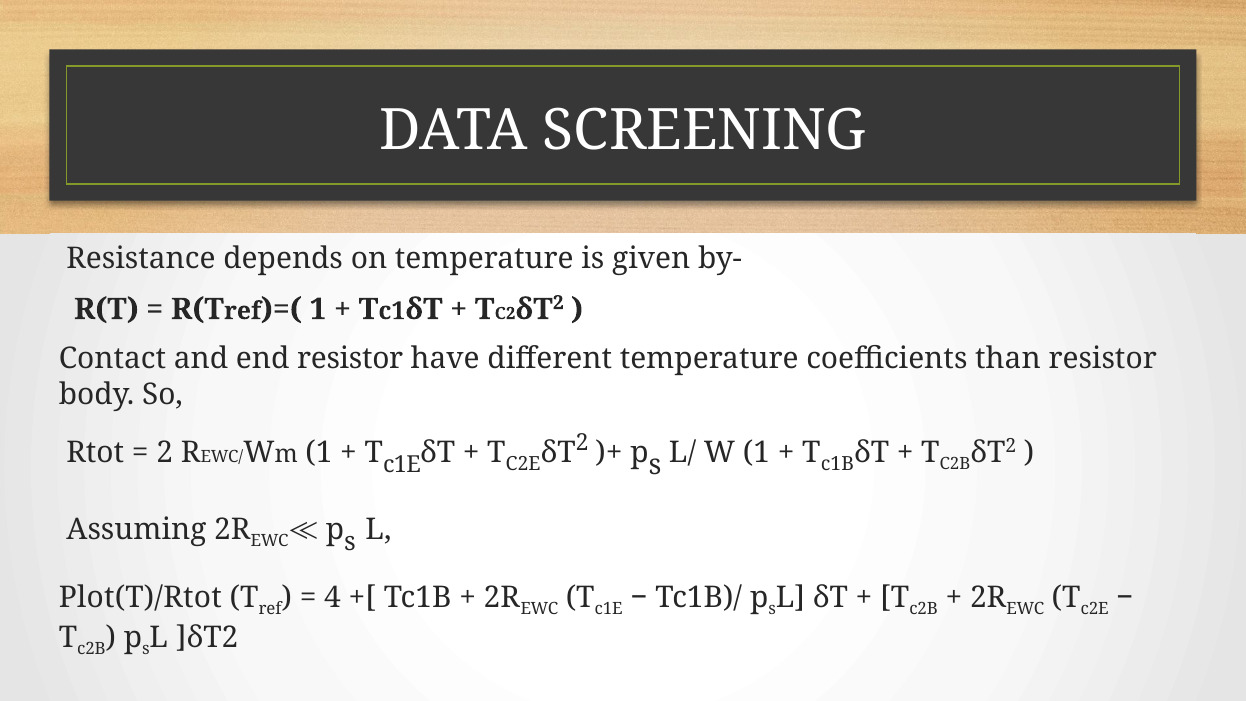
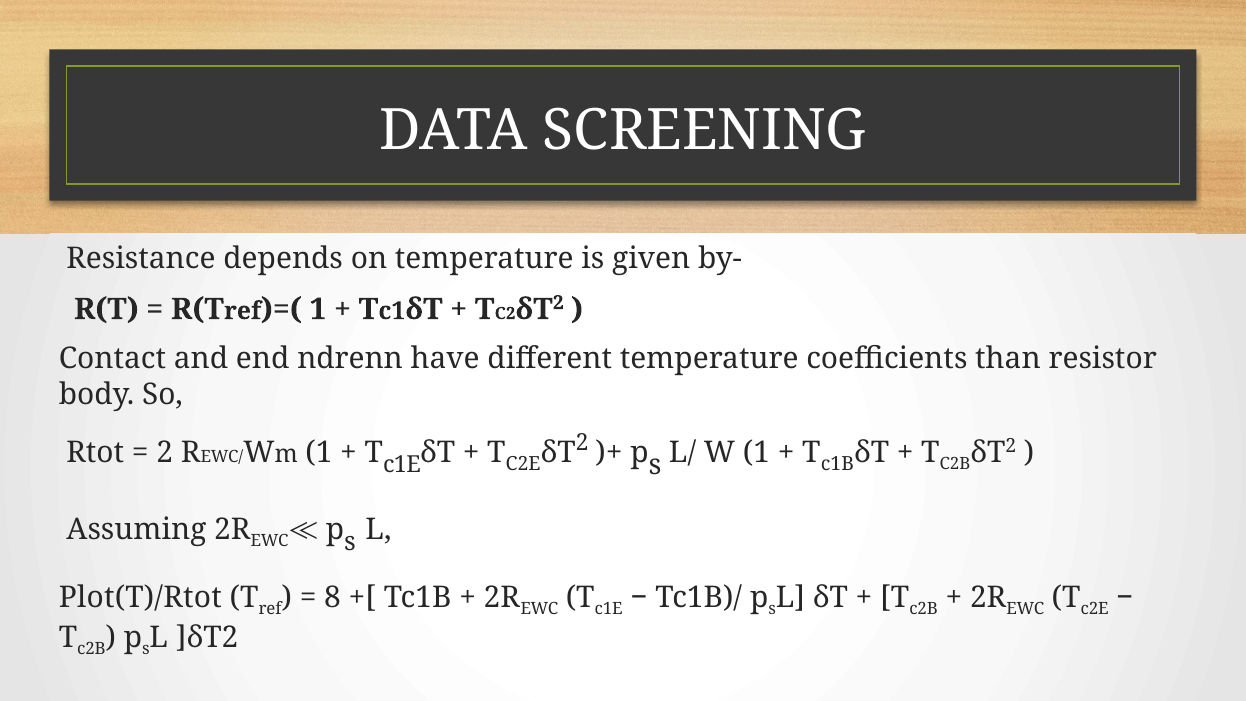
end resistor: resistor -> ndrenn
4: 4 -> 8
